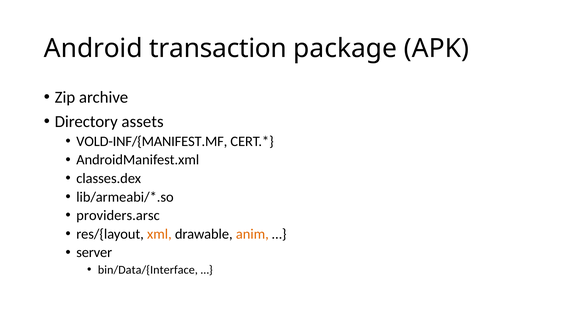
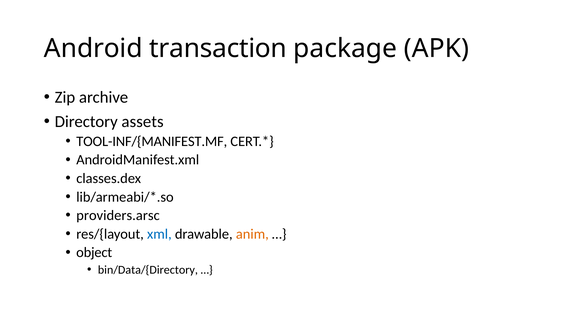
VOLD-INF/{MANIFEST.MF: VOLD-INF/{MANIFEST.MF -> TOOL-INF/{MANIFEST.MF
xml colour: orange -> blue
server: server -> object
bin/Data/{Interface: bin/Data/{Interface -> bin/Data/{Directory
